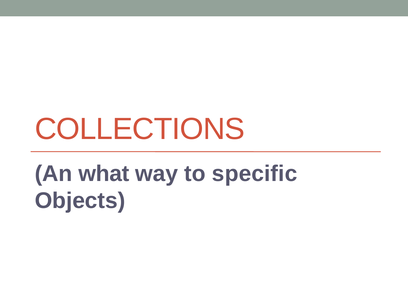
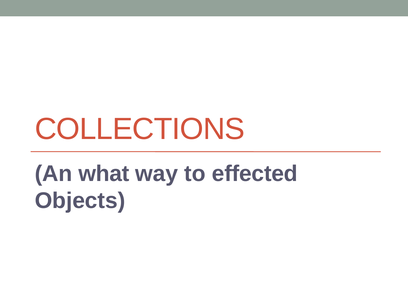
specific: specific -> effected
